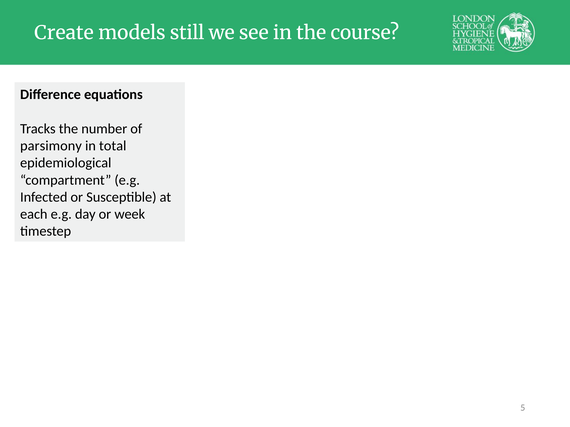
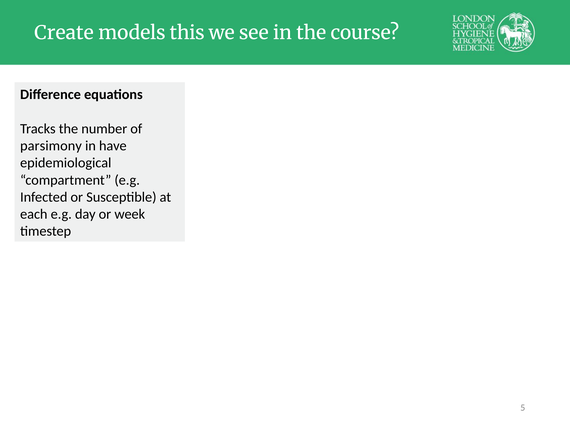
still: still -> this
total: total -> have
